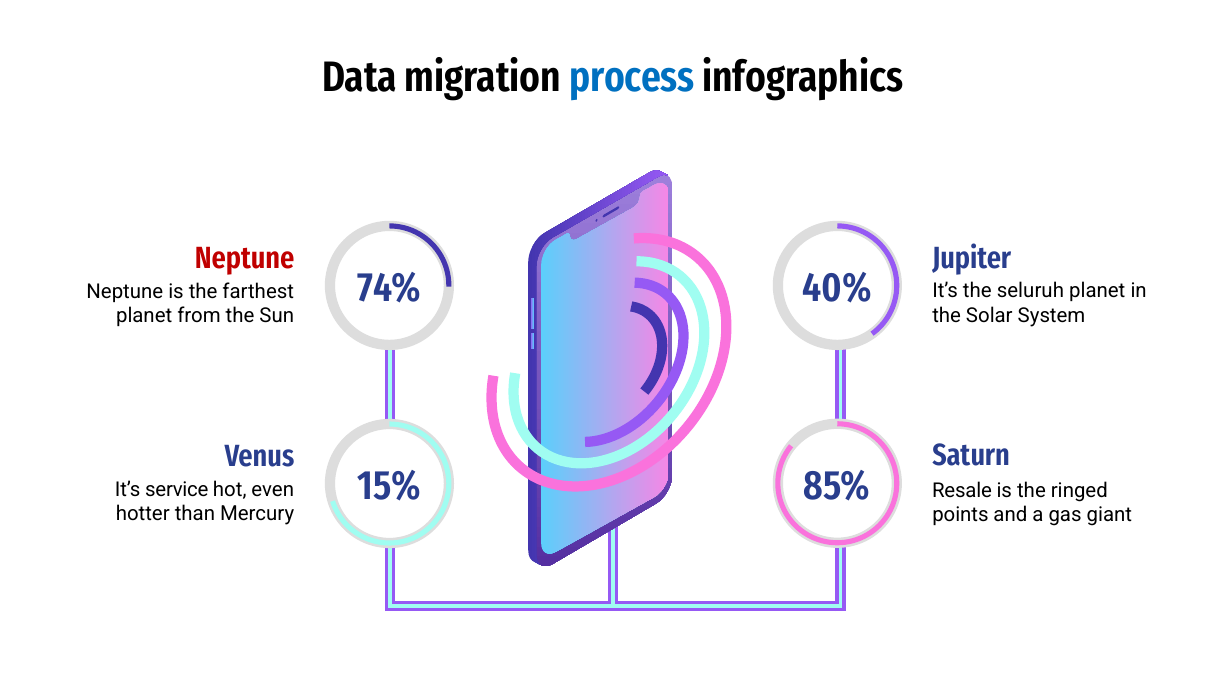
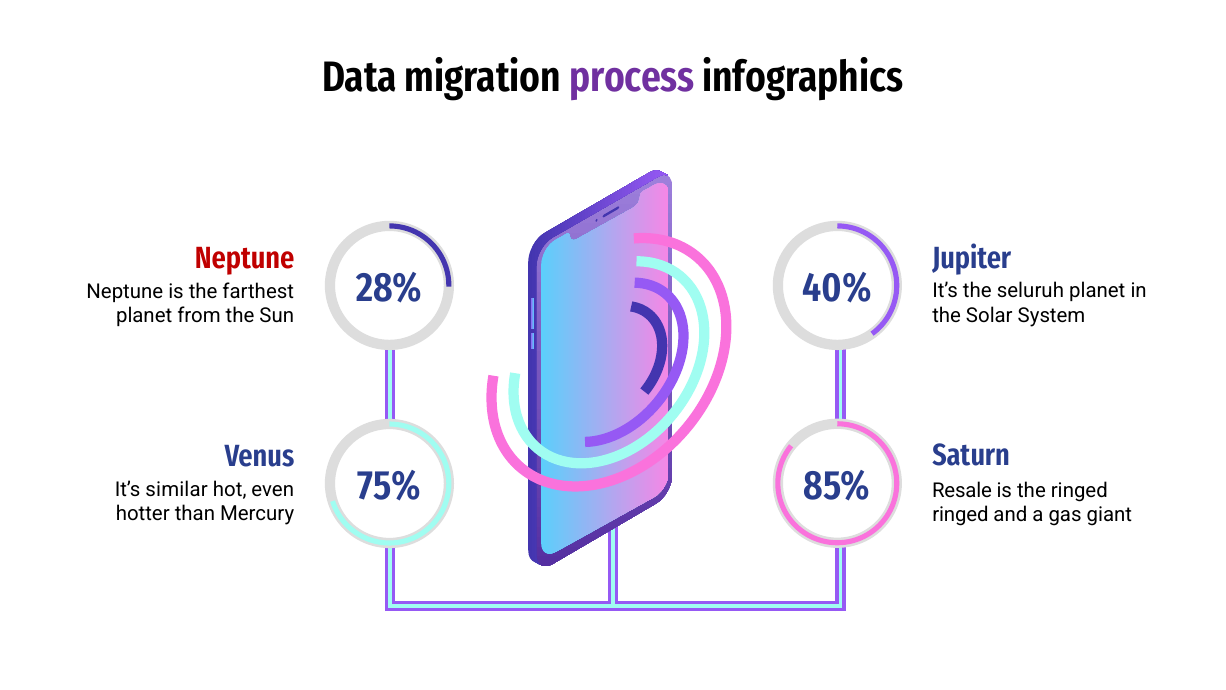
process colour: blue -> purple
74%: 74% -> 28%
15%: 15% -> 75%
service: service -> similar
points at (960, 515): points -> ringed
